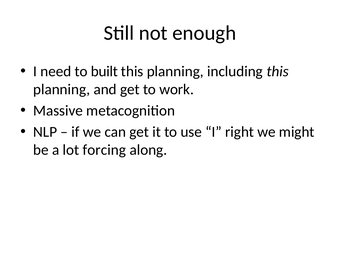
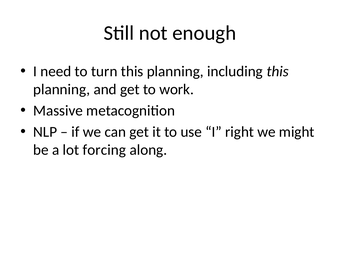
built: built -> turn
